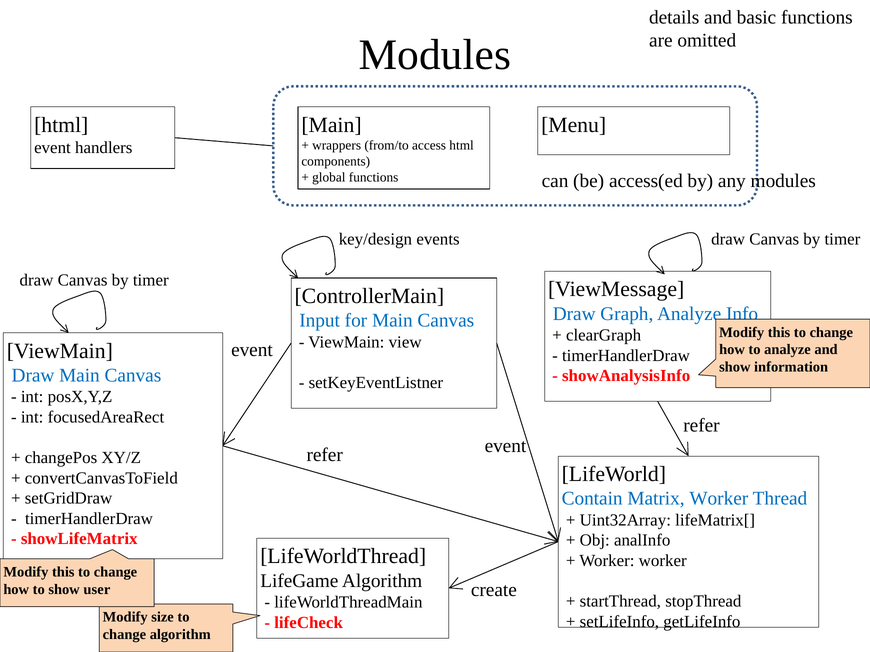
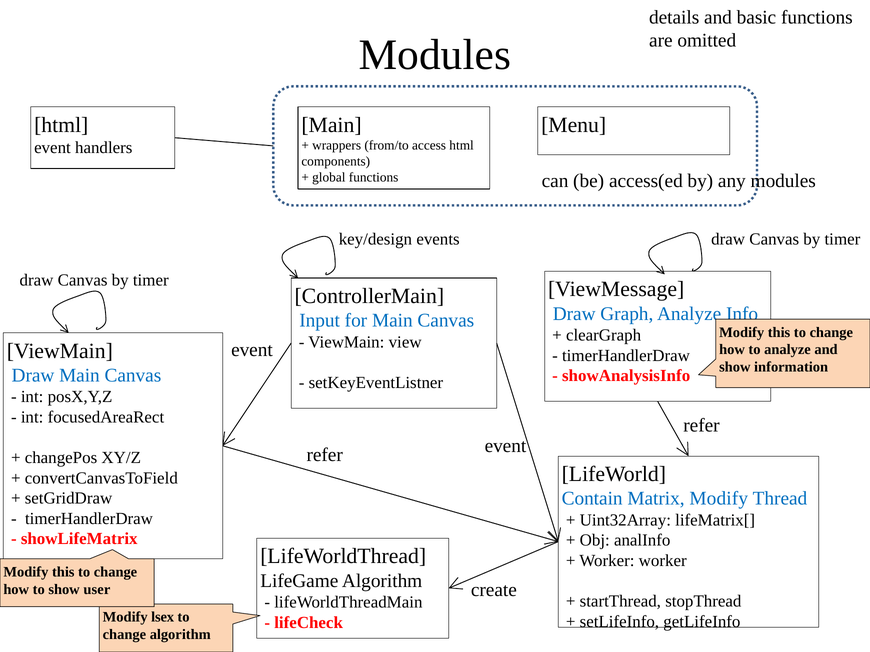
Matrix Worker: Worker -> Modify
size: size -> lsex
